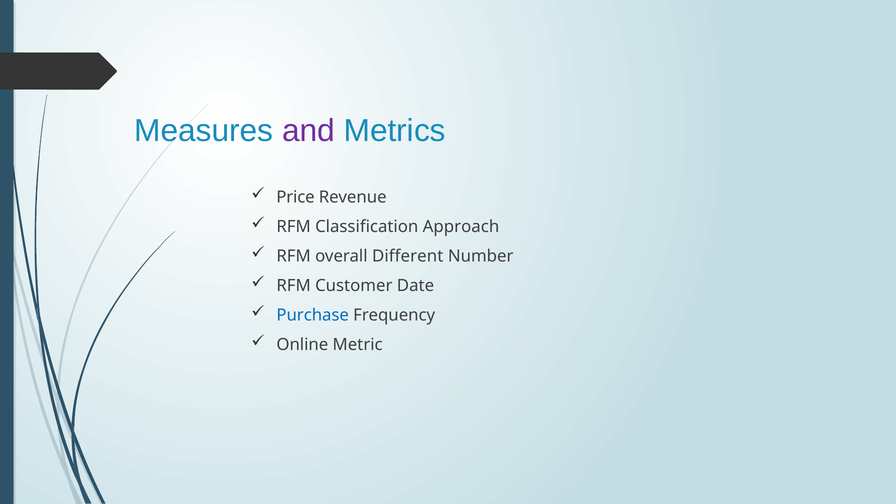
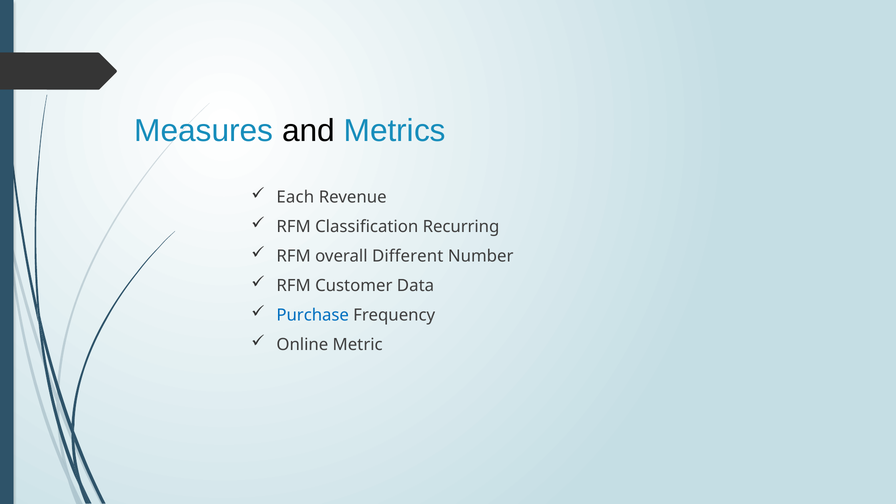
and colour: purple -> black
Price: Price -> Each
Approach: Approach -> Recurring
Date: Date -> Data
